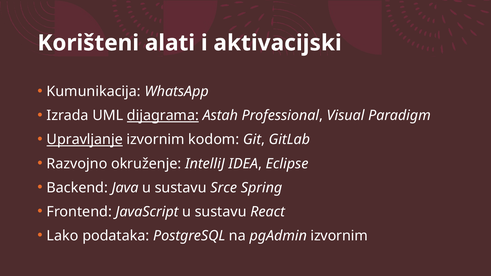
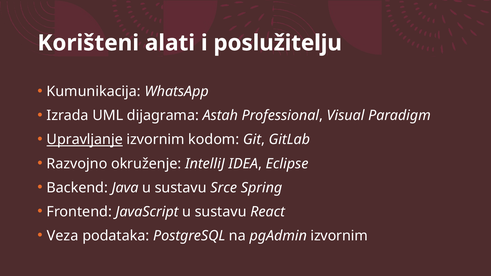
aktivacijski: aktivacijski -> poslužitelju
dijagrama underline: present -> none
Lako: Lako -> Veza
